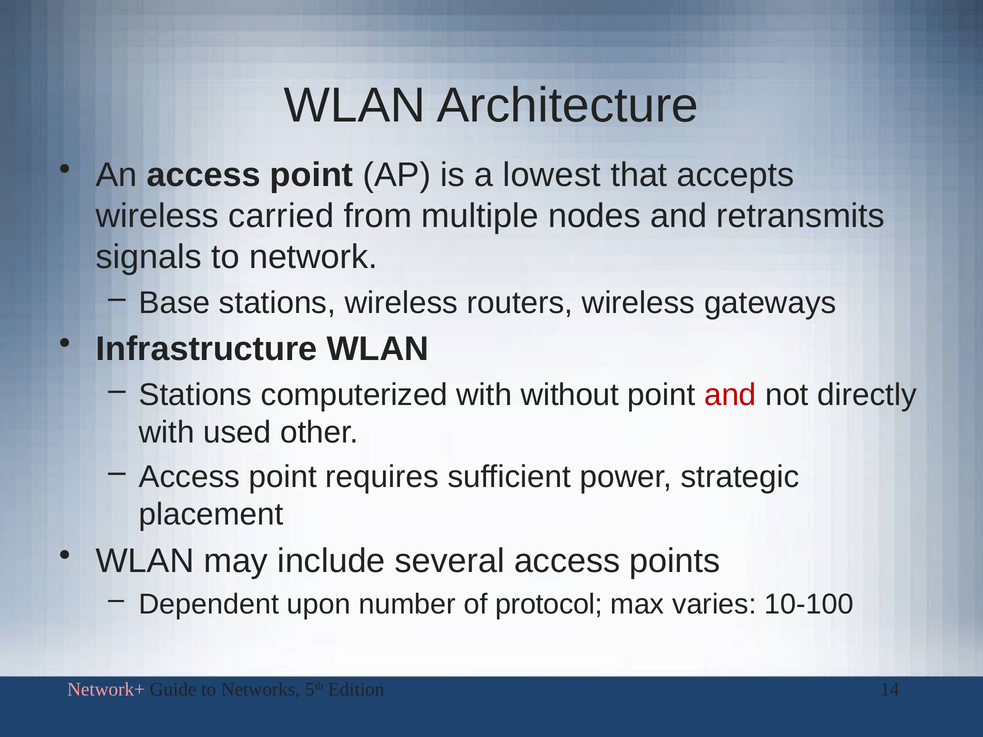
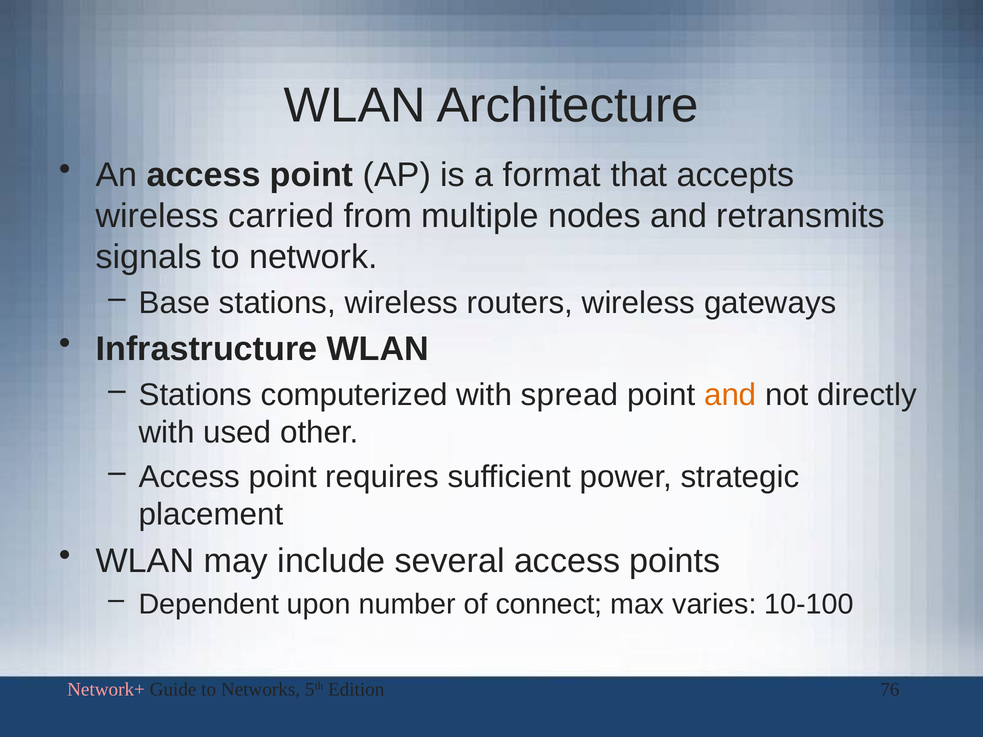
lowest: lowest -> format
without: without -> spread
and at (730, 395) colour: red -> orange
protocol: protocol -> connect
14: 14 -> 76
